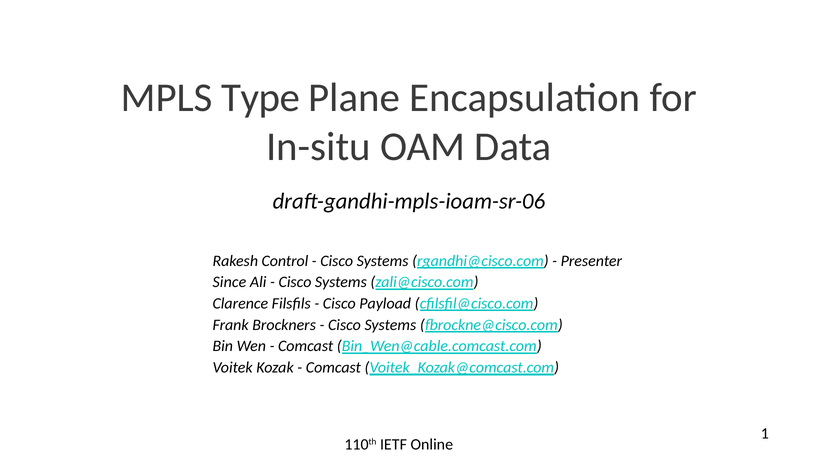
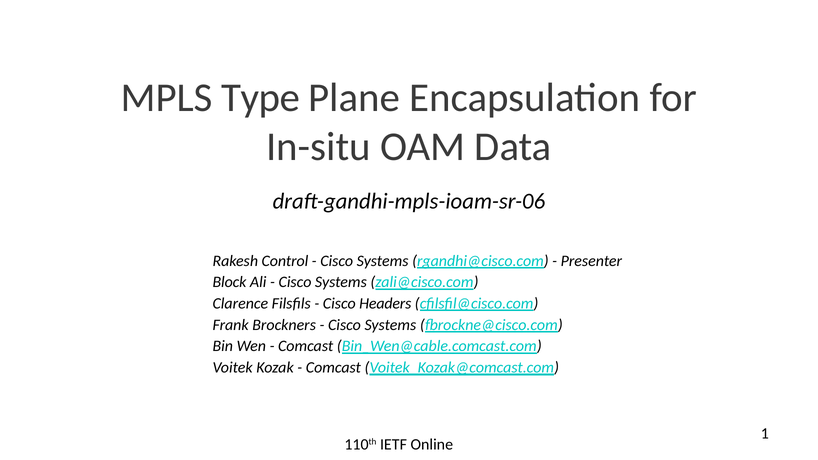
Since: Since -> Block
Payload: Payload -> Headers
